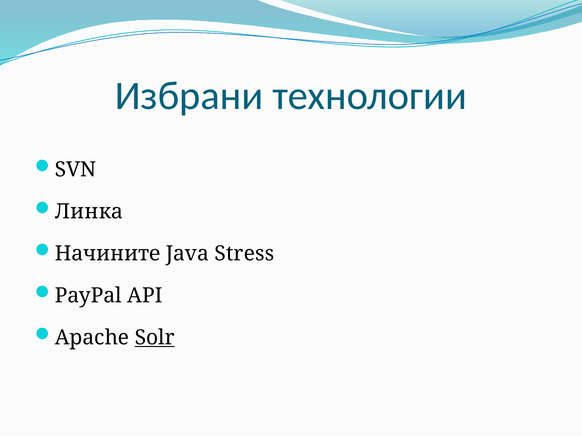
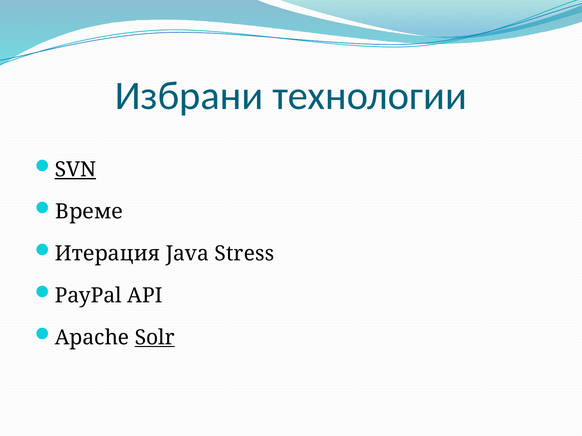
SVN underline: none -> present
Линка: Линка -> Време
Начините: Начините -> Итерация
